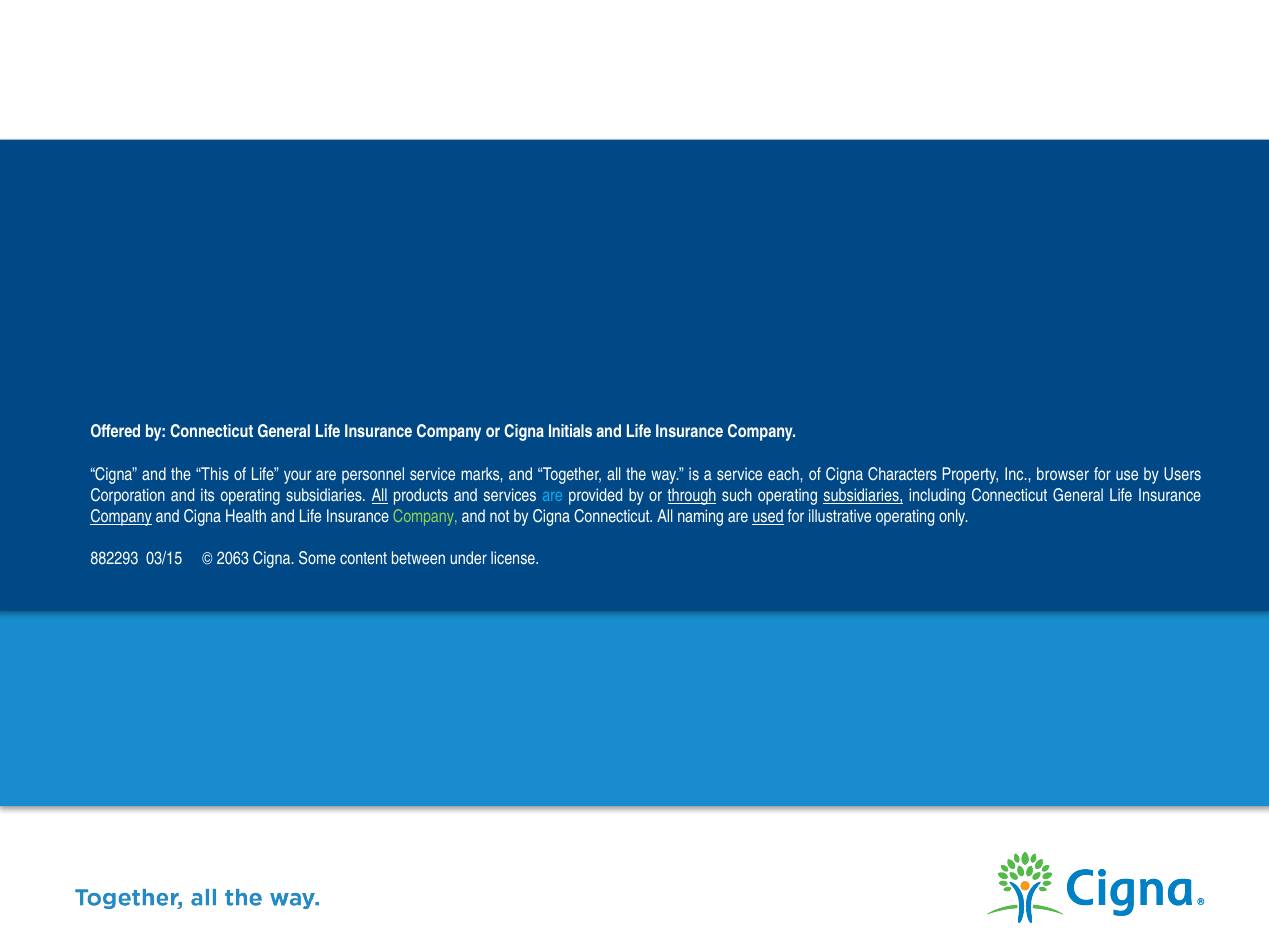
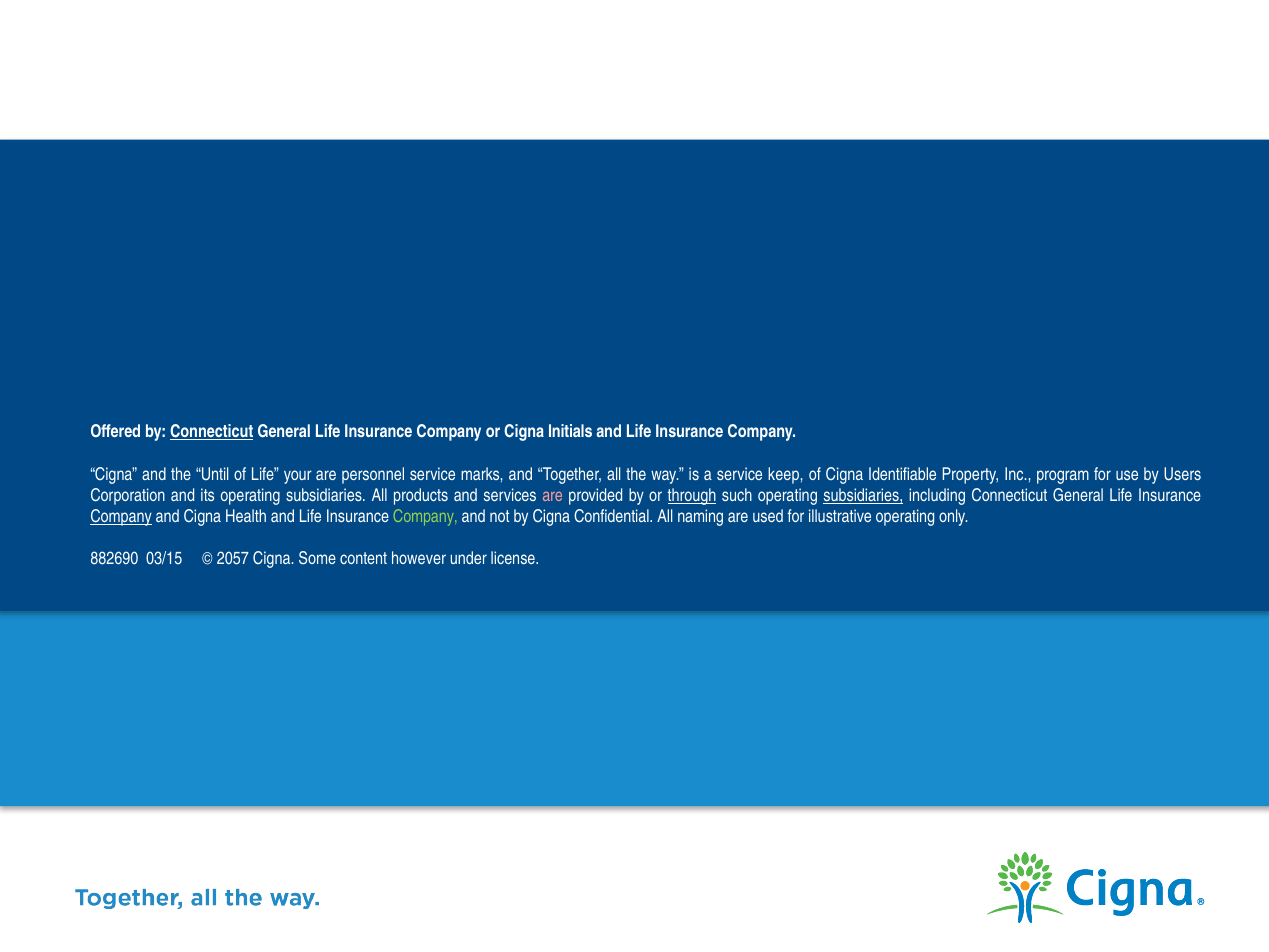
Connecticut at (212, 432) underline: none -> present
This: This -> Until
each: each -> keep
Characters: Characters -> Identifiable
browser: browser -> program
All at (380, 495) underline: present -> none
are at (553, 495) colour: light blue -> pink
Cigna Connecticut: Connecticut -> Confidential
used underline: present -> none
882293: 882293 -> 882690
2063: 2063 -> 2057
between: between -> however
